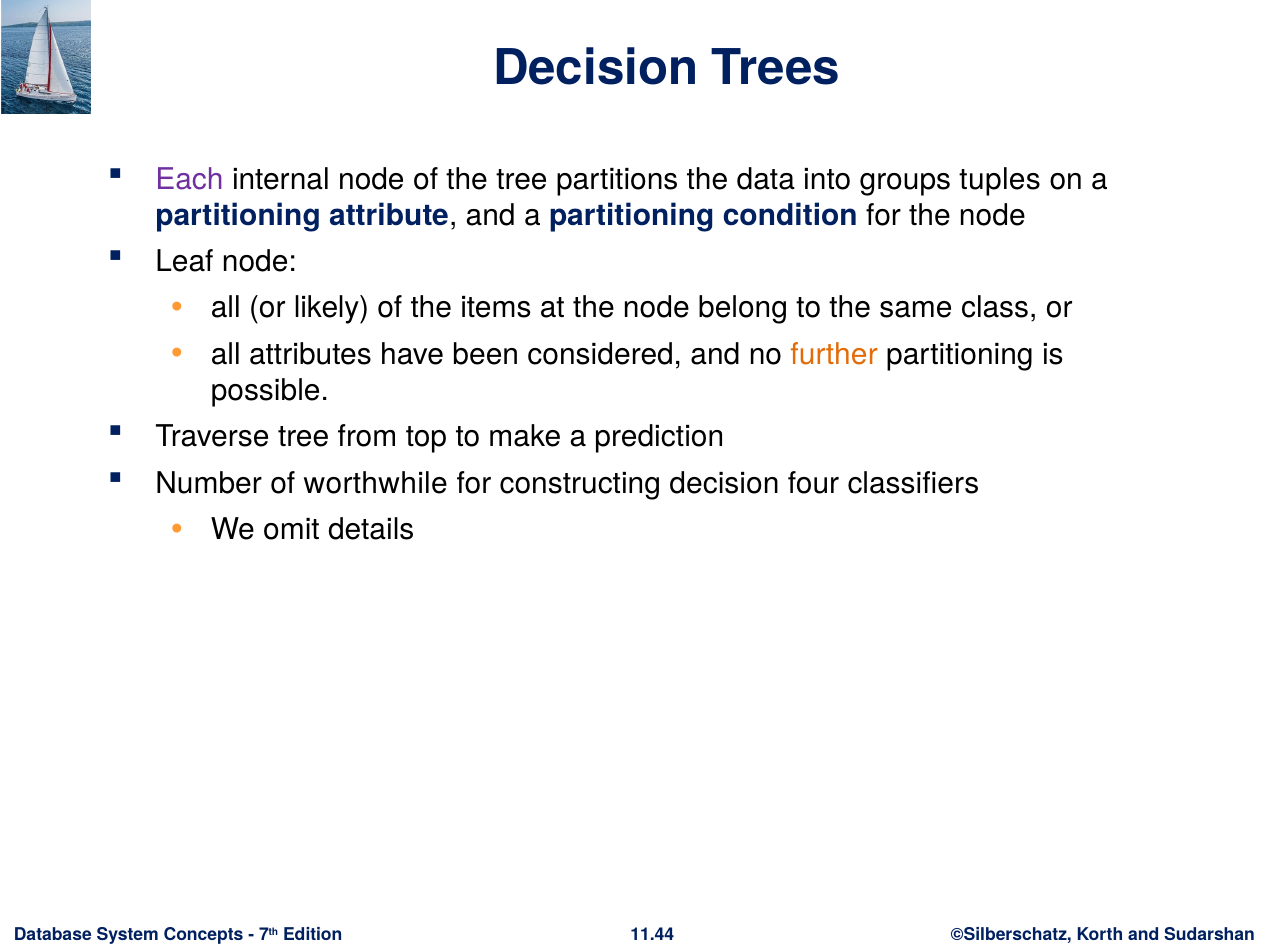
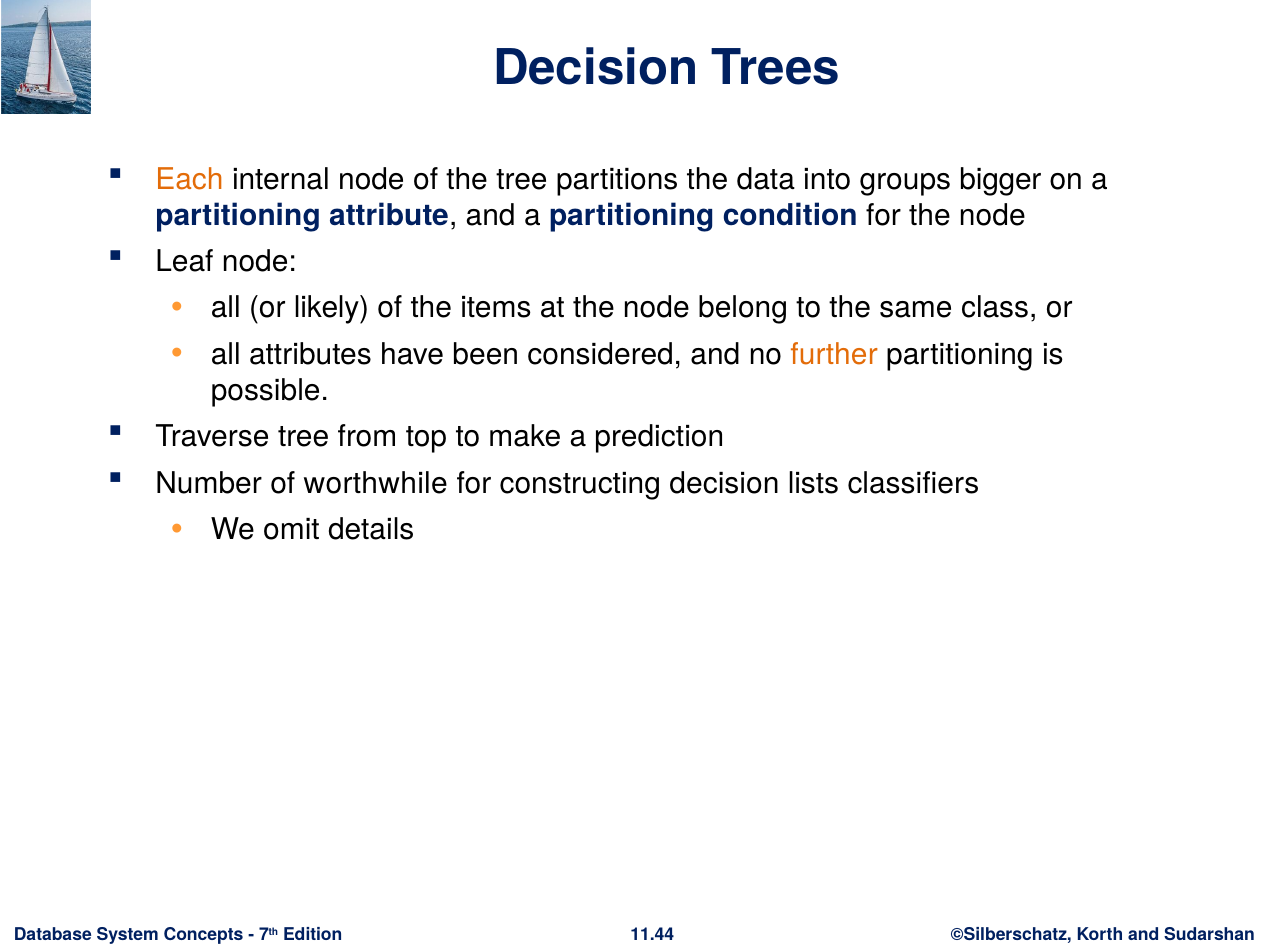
Each colour: purple -> orange
tuples: tuples -> bigger
four: four -> lists
